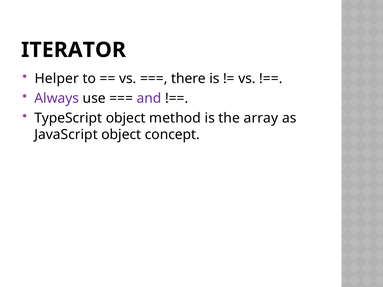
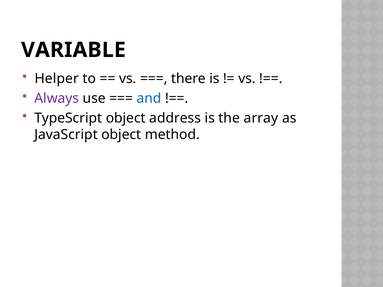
ITERATOR: ITERATOR -> VARIABLE
and colour: purple -> blue
method: method -> address
concept: concept -> method
